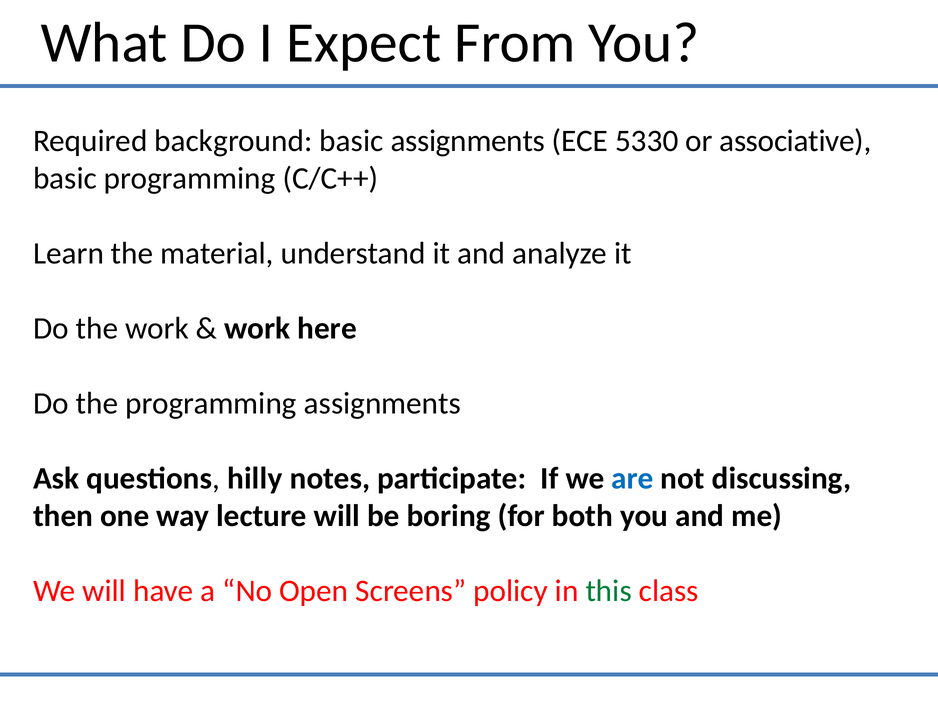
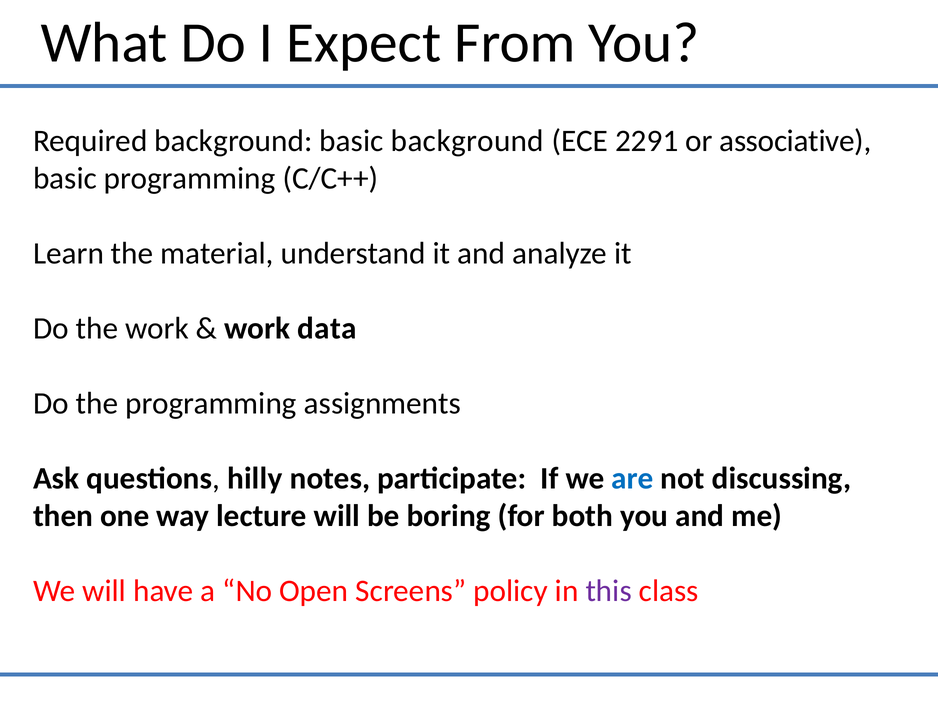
basic assignments: assignments -> background
5330: 5330 -> 2291
here: here -> data
this colour: green -> purple
